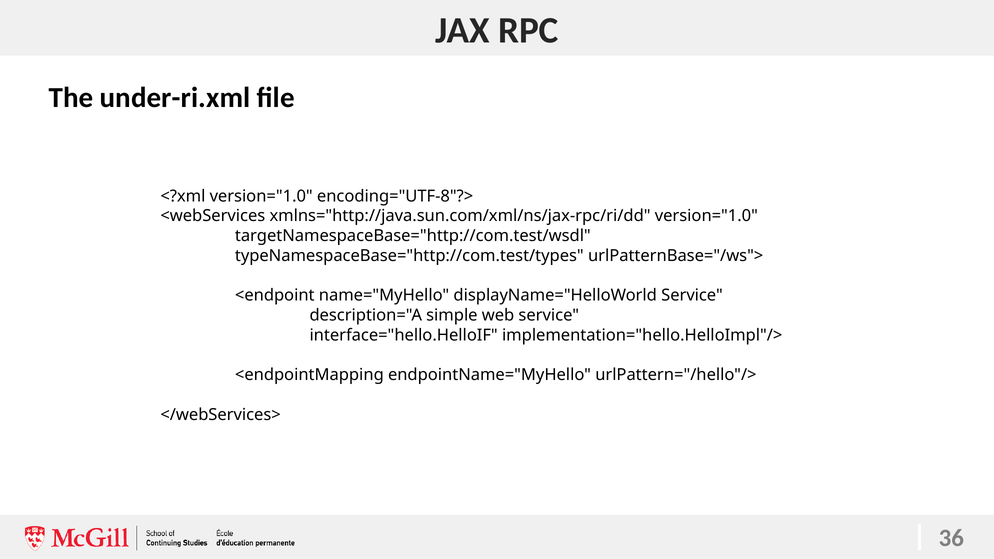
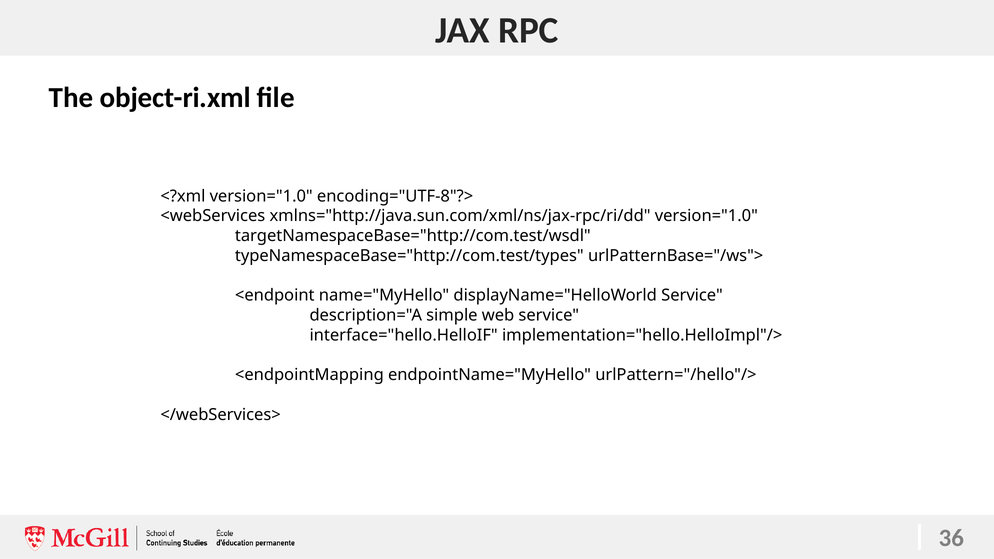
under-ri.xml: under-ri.xml -> object-ri.xml
